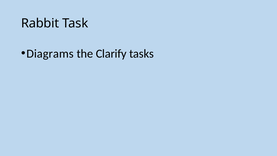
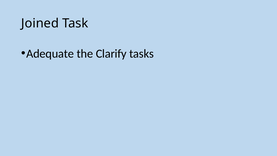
Rabbit: Rabbit -> Joined
Diagrams: Diagrams -> Adequate
